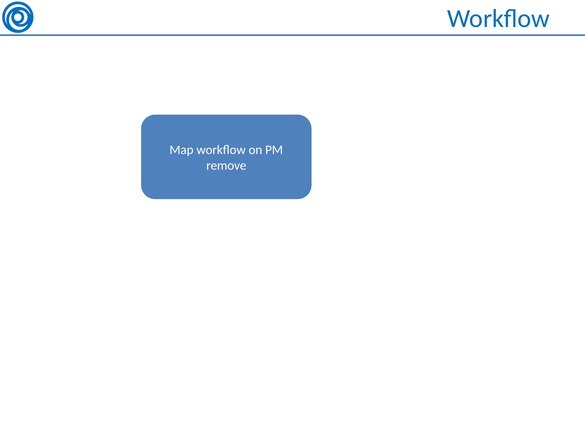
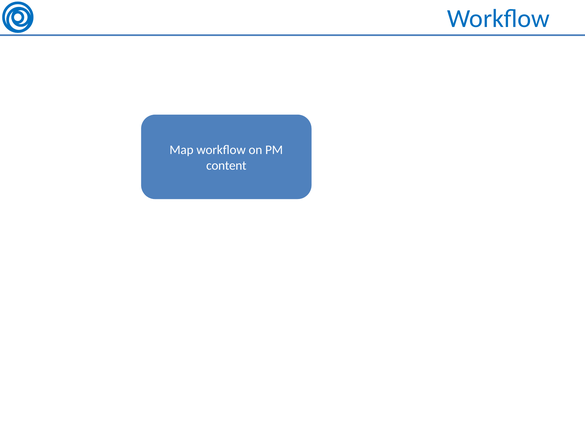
remove: remove -> content
